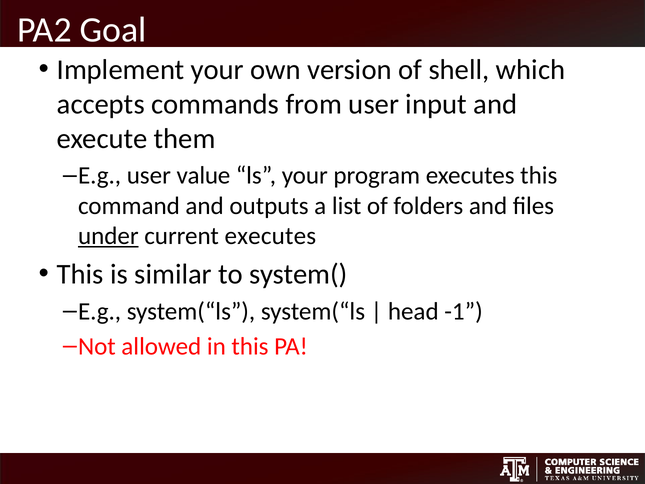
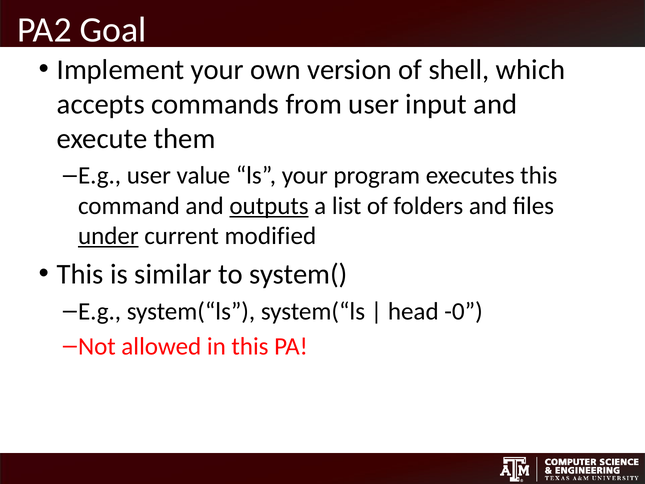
outputs underline: none -> present
current executes: executes -> modified
-1: -1 -> -0
